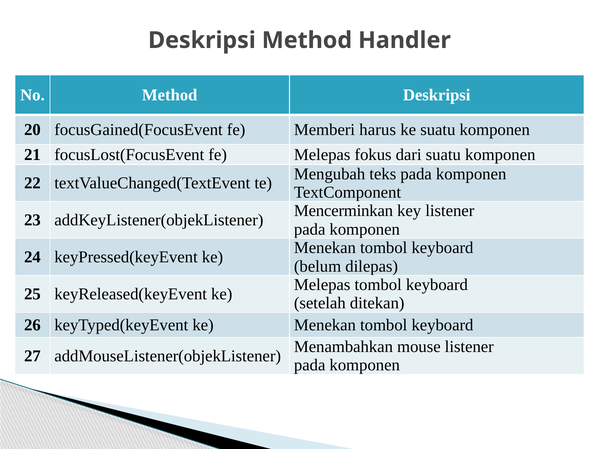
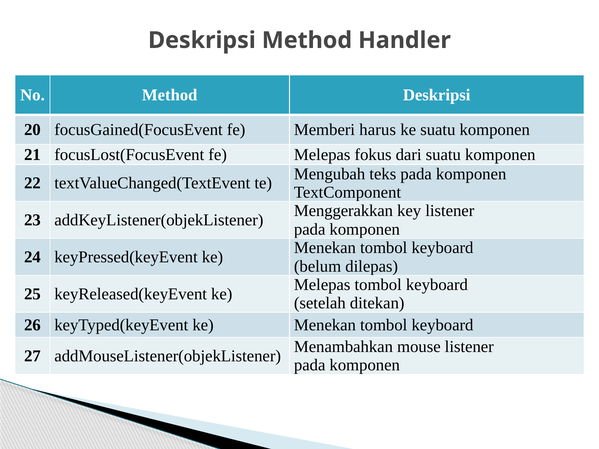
Mencerminkan: Mencerminkan -> Menggerakkan
